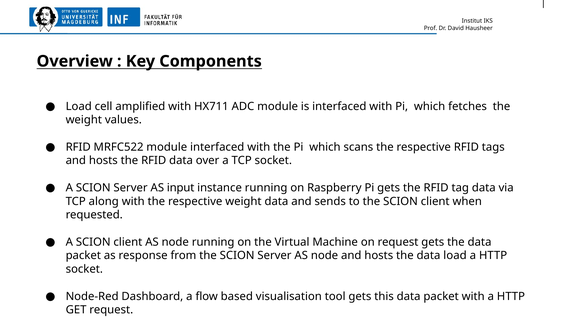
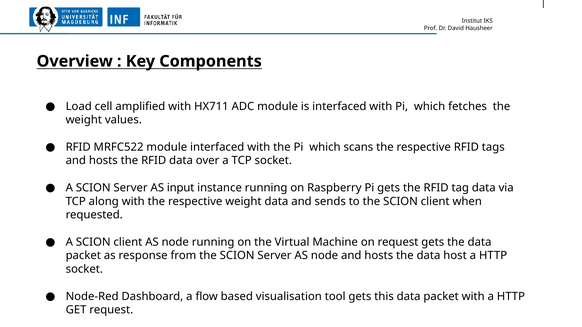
data load: load -> host
